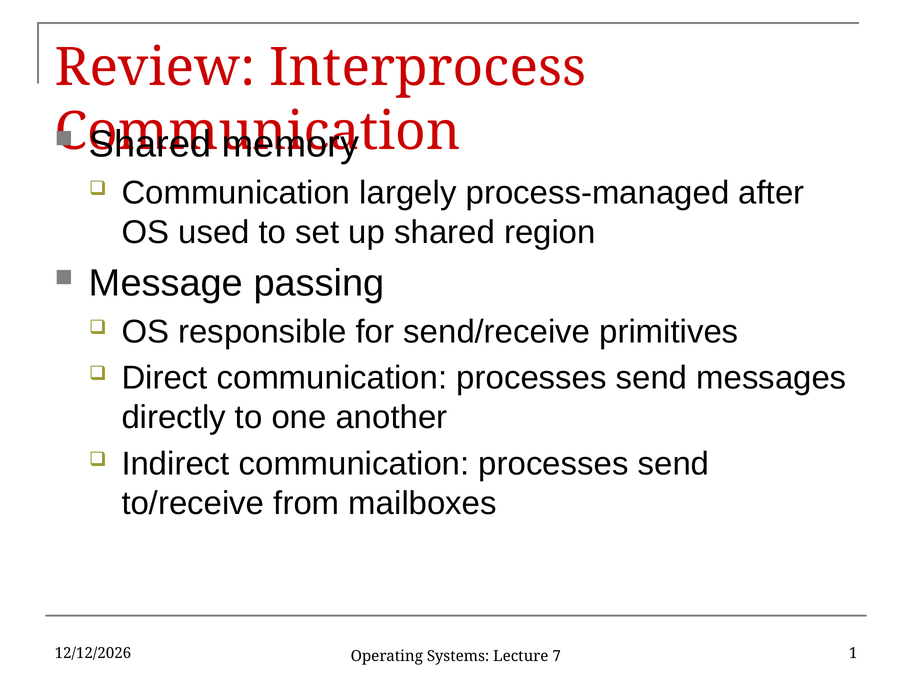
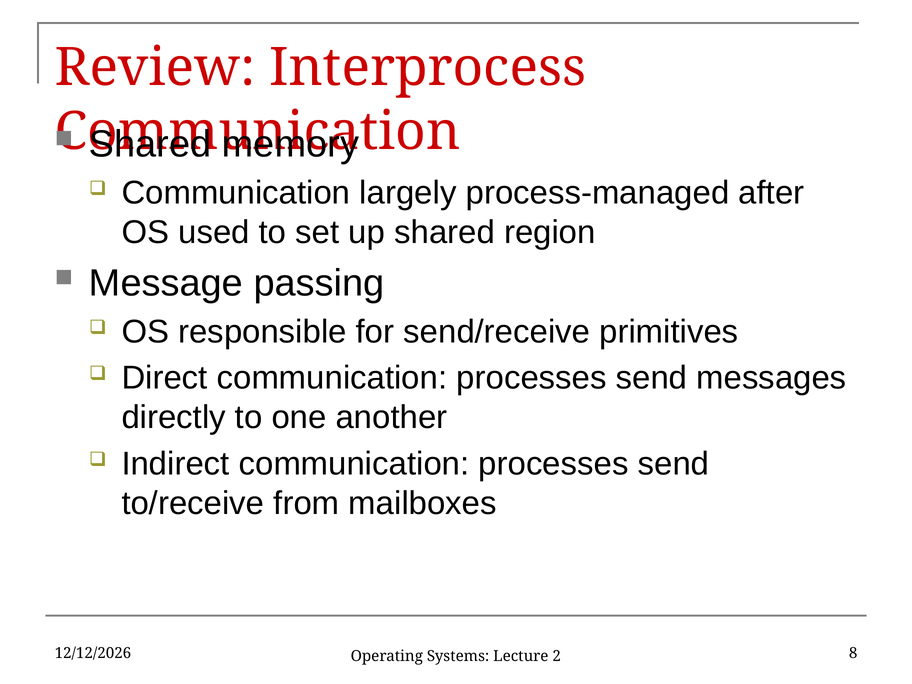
1: 1 -> 8
7: 7 -> 2
